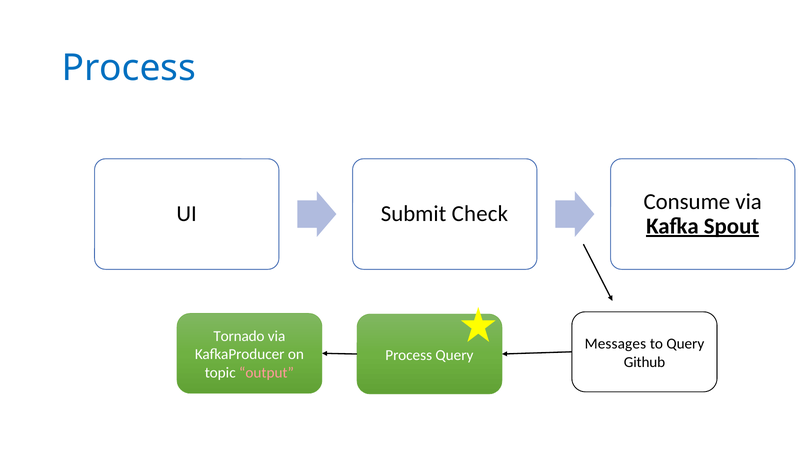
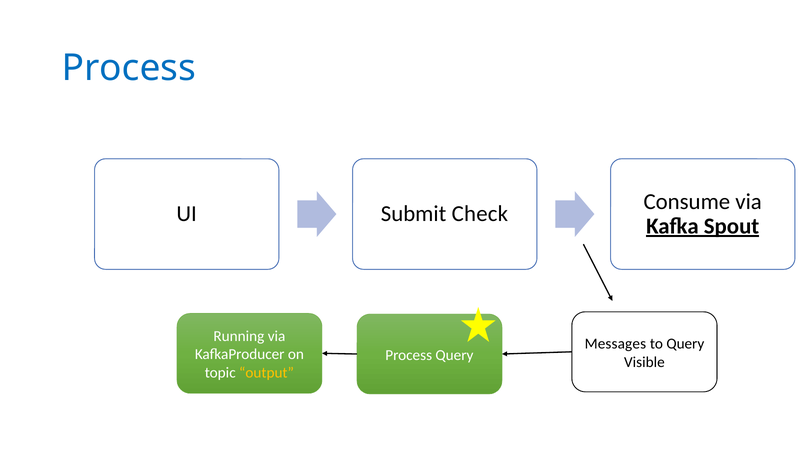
Tornado: Tornado -> Running
Github: Github -> Visible
output colour: pink -> yellow
